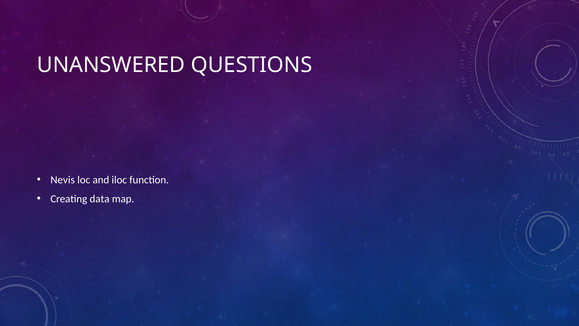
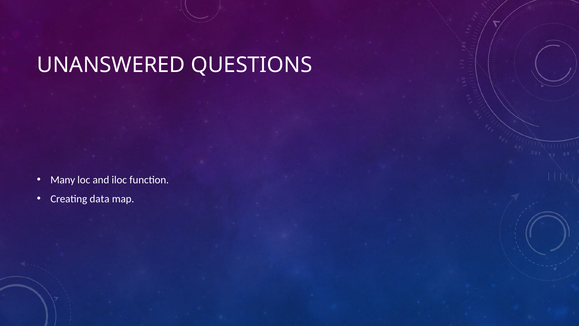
Nevis: Nevis -> Many
